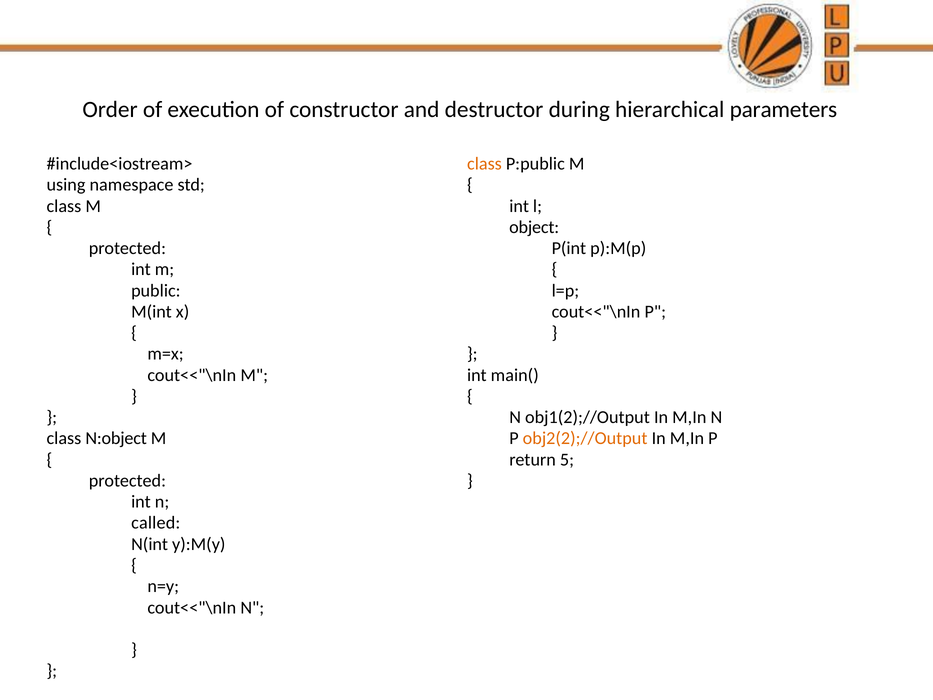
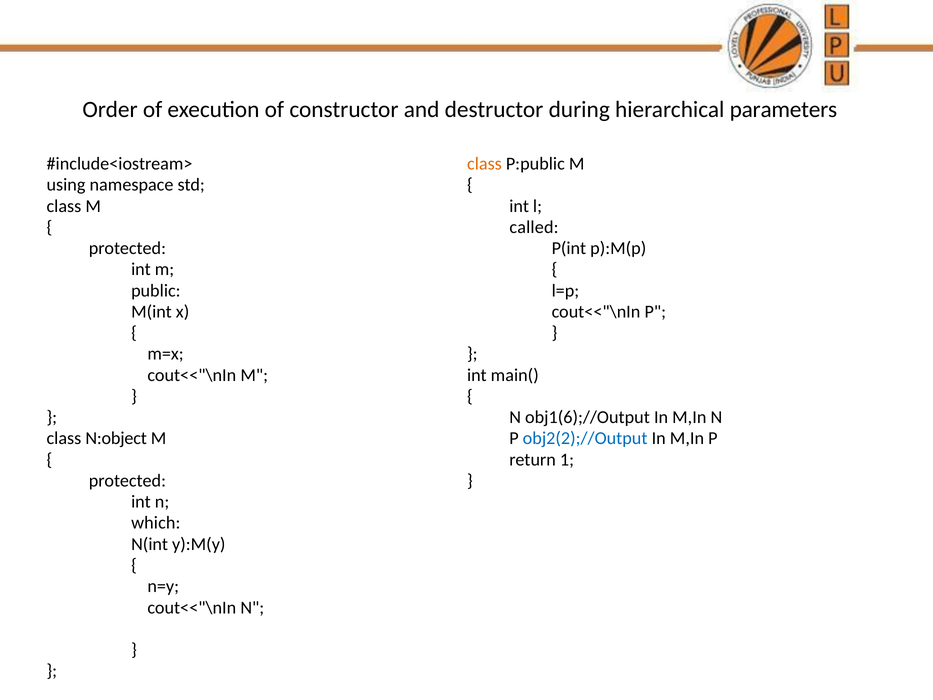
object: object -> called
obj1(2);//Output: obj1(2);//Output -> obj1(6);//Output
obj2(2);//Output colour: orange -> blue
5: 5 -> 1
called: called -> which
